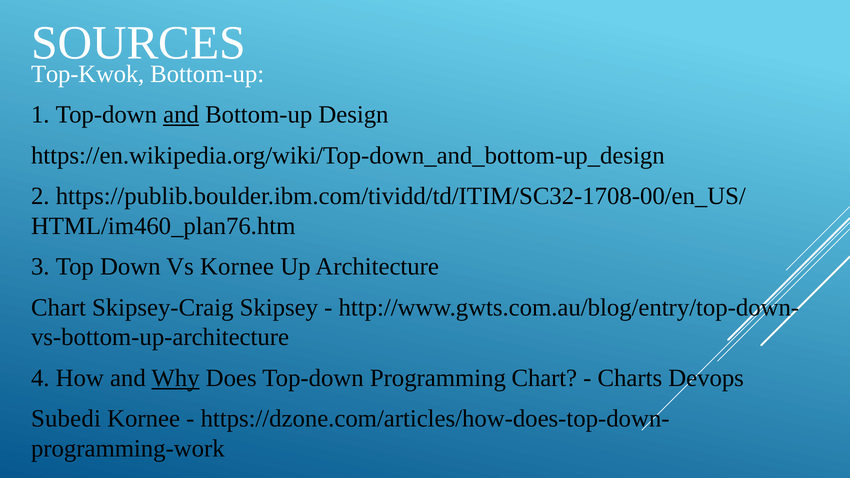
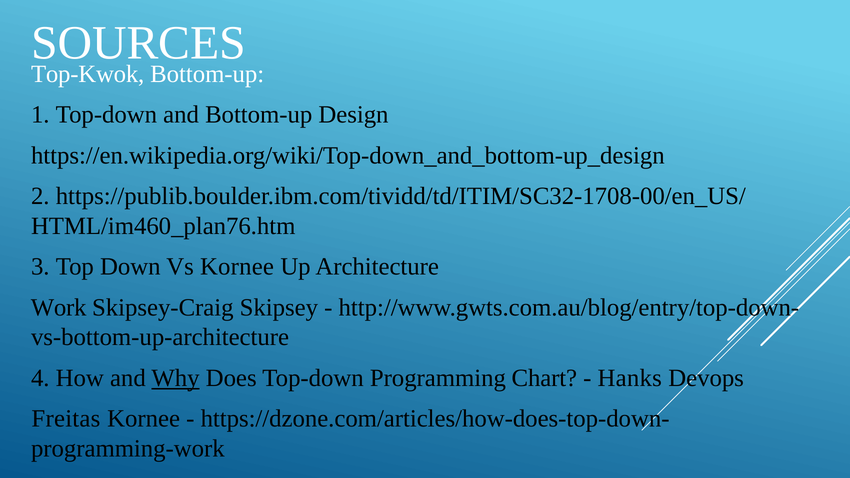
and at (181, 115) underline: present -> none
Chart at (59, 308): Chart -> Work
Charts: Charts -> Hanks
Subedi: Subedi -> Freitas
